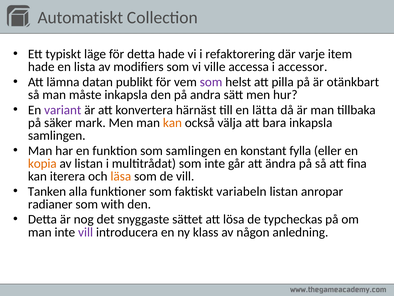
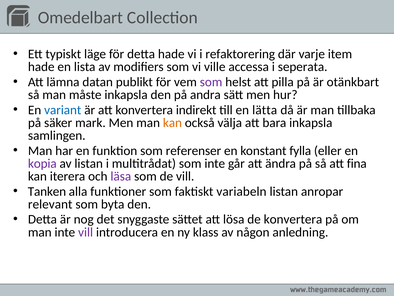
Automatiskt: Automatiskt -> Omedelbart
accessor: accessor -> seperata
variant colour: purple -> blue
härnäst: härnäst -> indirekt
som samlingen: samlingen -> referenser
kopia colour: orange -> purple
läsa colour: orange -> purple
radianer: radianer -> relevant
with: with -> byta
de typcheckas: typcheckas -> konvertera
